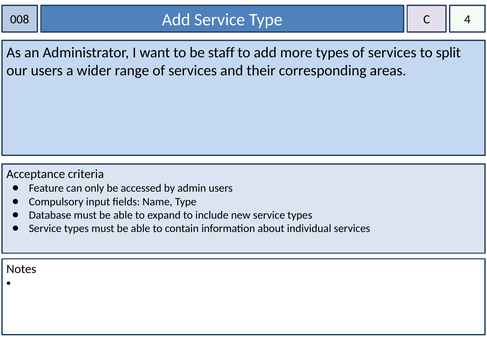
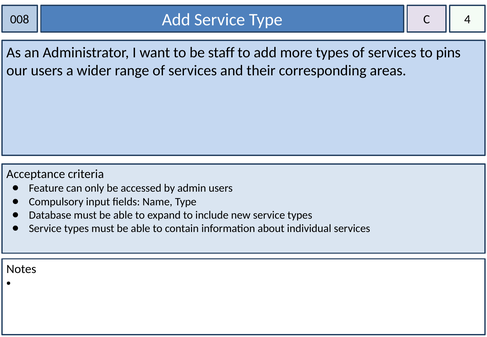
split: split -> pins
